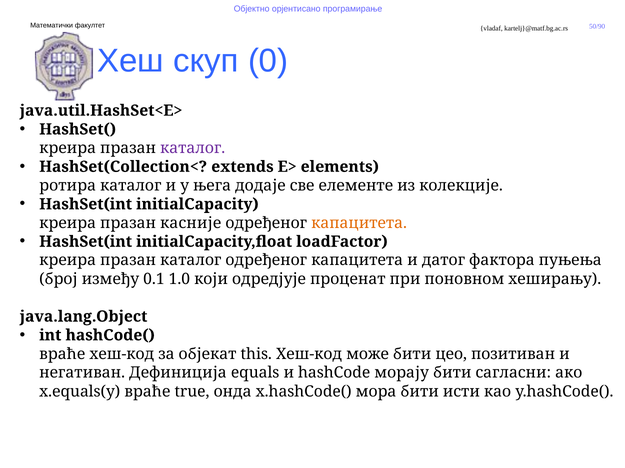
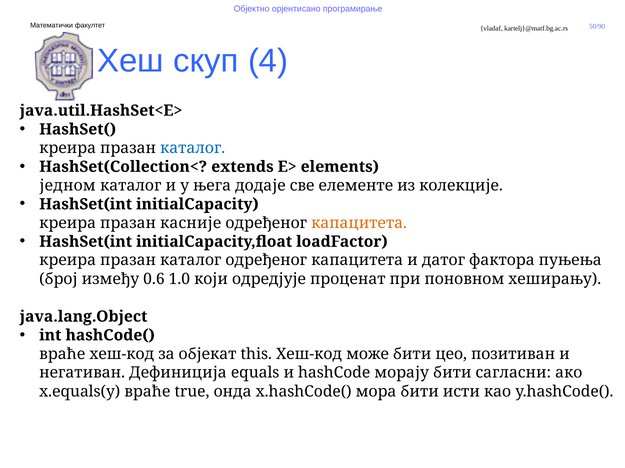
0: 0 -> 4
каталог at (193, 148) colour: purple -> blue
ротира: ротира -> једном
0.1: 0.1 -> 0.6
